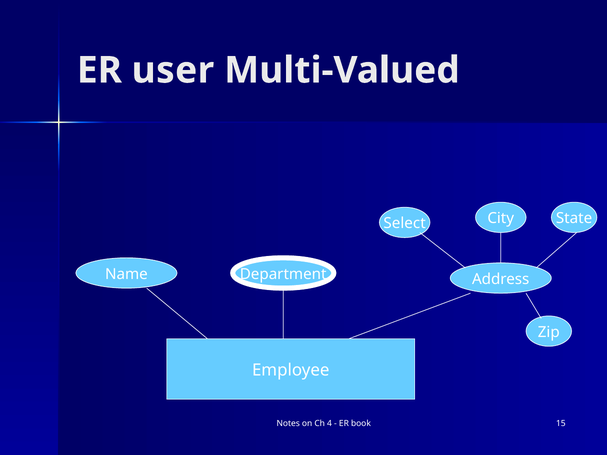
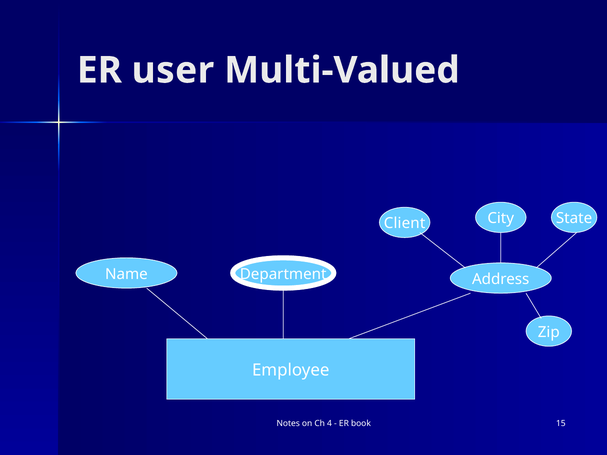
Select: Select -> Client
